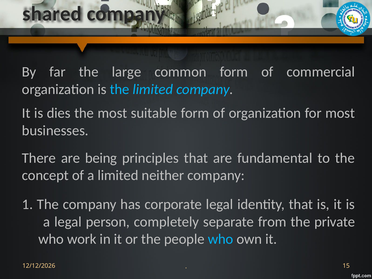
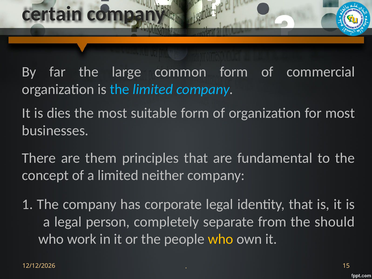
shared: shared -> certain
being: being -> them
private: private -> should
who at (221, 239) colour: light blue -> yellow
